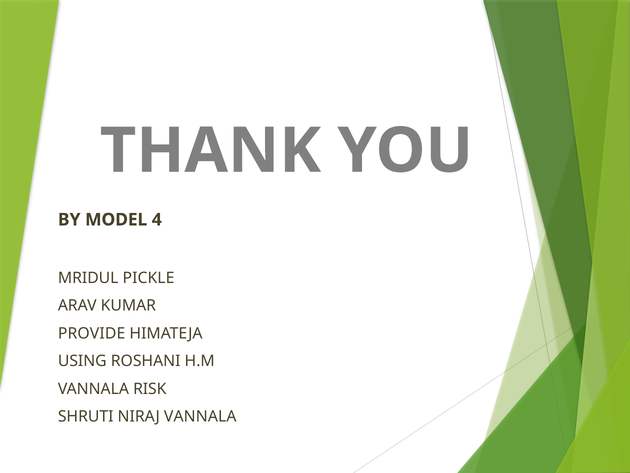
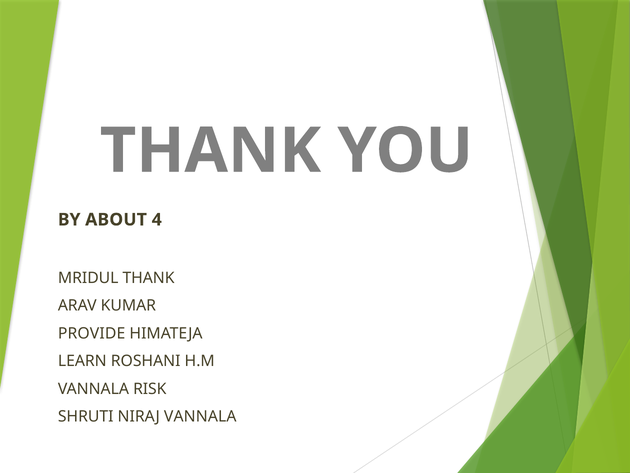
MODEL: MODEL -> ABOUT
MRIDUL PICKLE: PICKLE -> THANK
USING: USING -> LEARN
